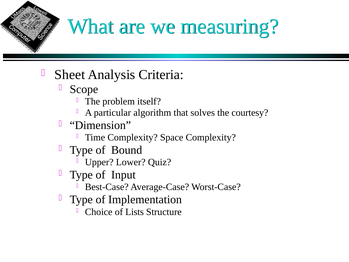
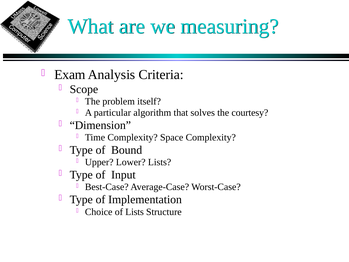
Sheet: Sheet -> Exam
Lower Quiz: Quiz -> Lists
